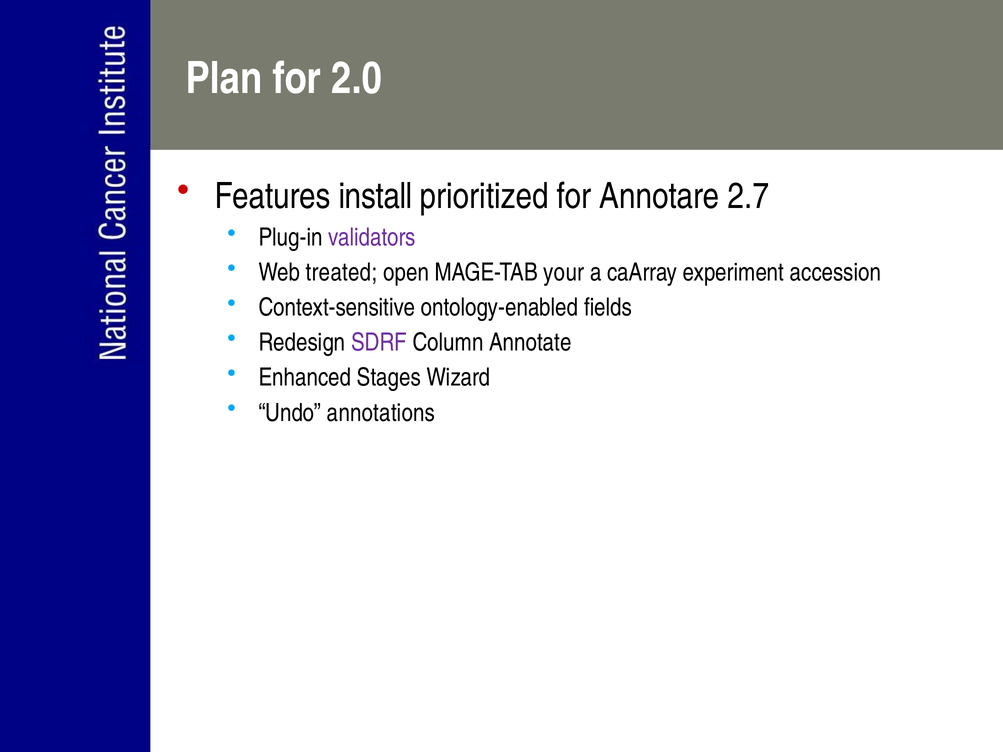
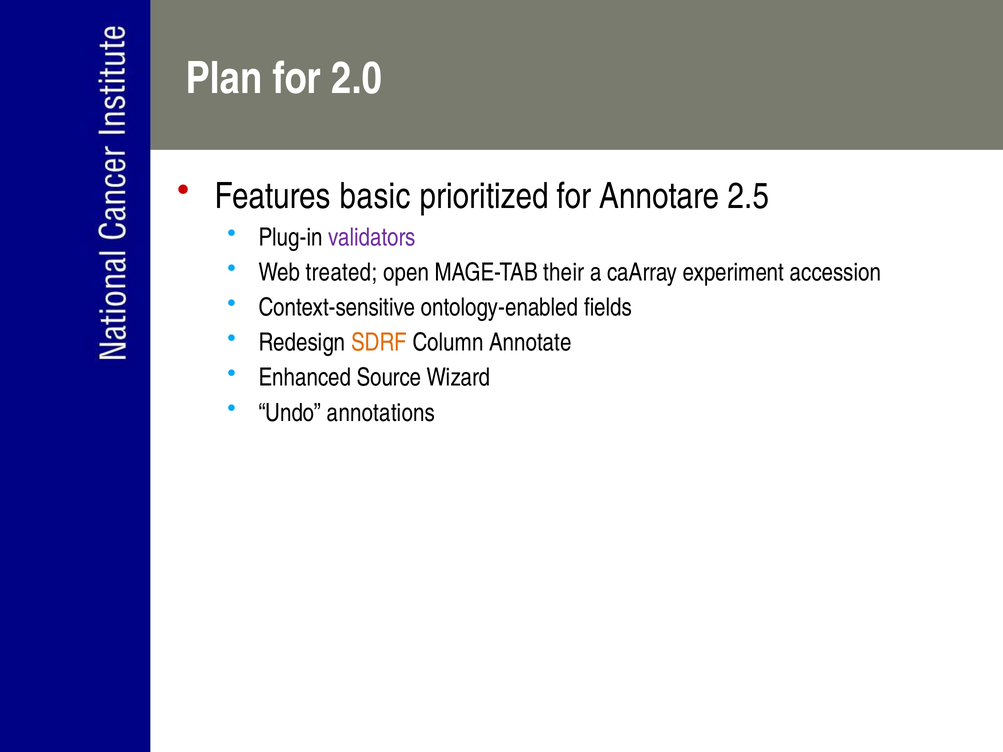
install: install -> basic
2.7: 2.7 -> 2.5
your: your -> their
SDRF colour: purple -> orange
Stages: Stages -> Source
